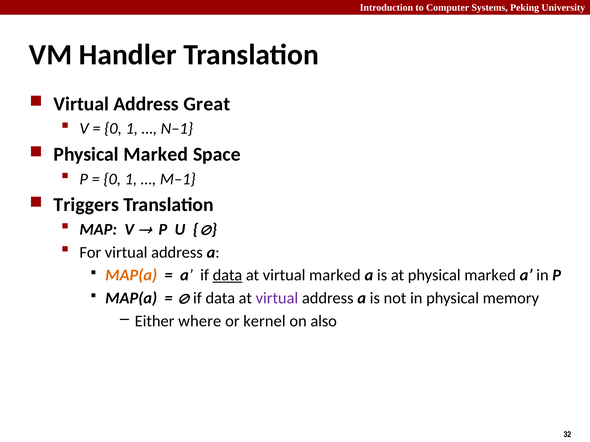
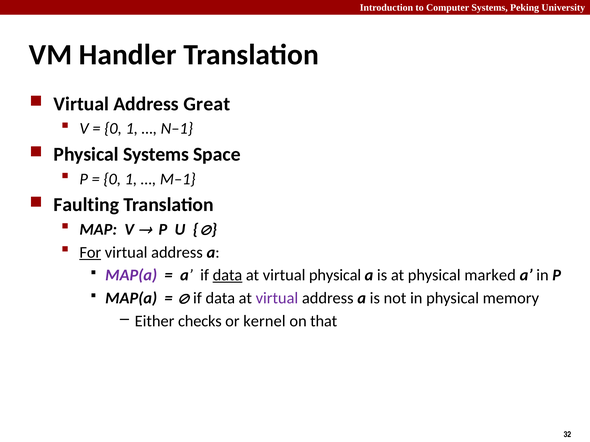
Marked at (156, 155): Marked -> Systems
Triggers: Triggers -> Faulting
For underline: none -> present
MAP(a at (131, 276) colour: orange -> purple
virtual marked: marked -> physical
where: where -> checks
also: also -> that
